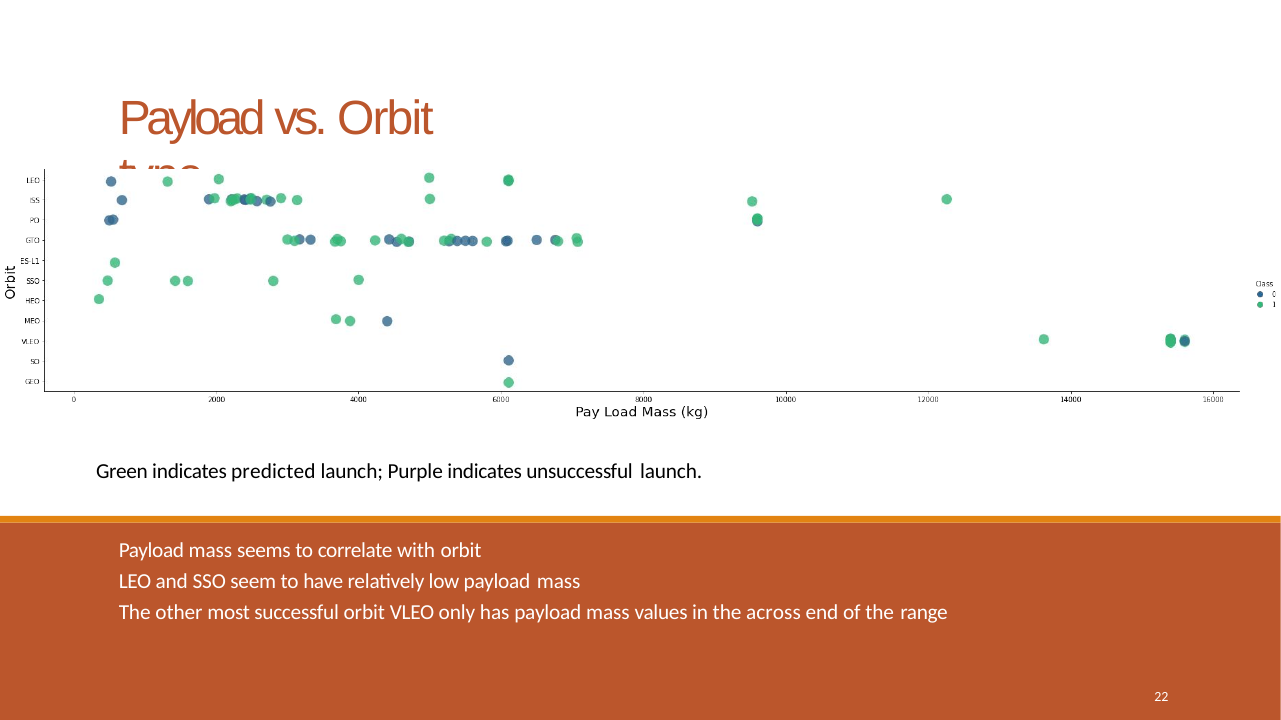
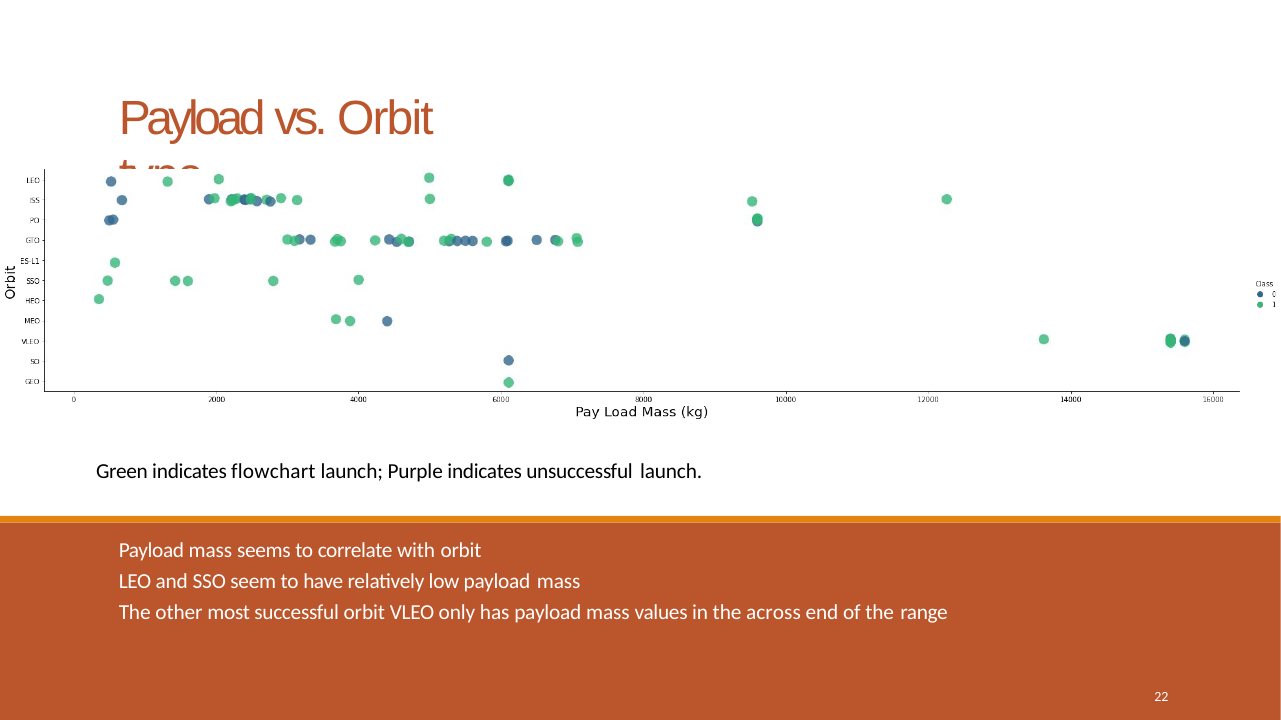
predicted: predicted -> flowchart
